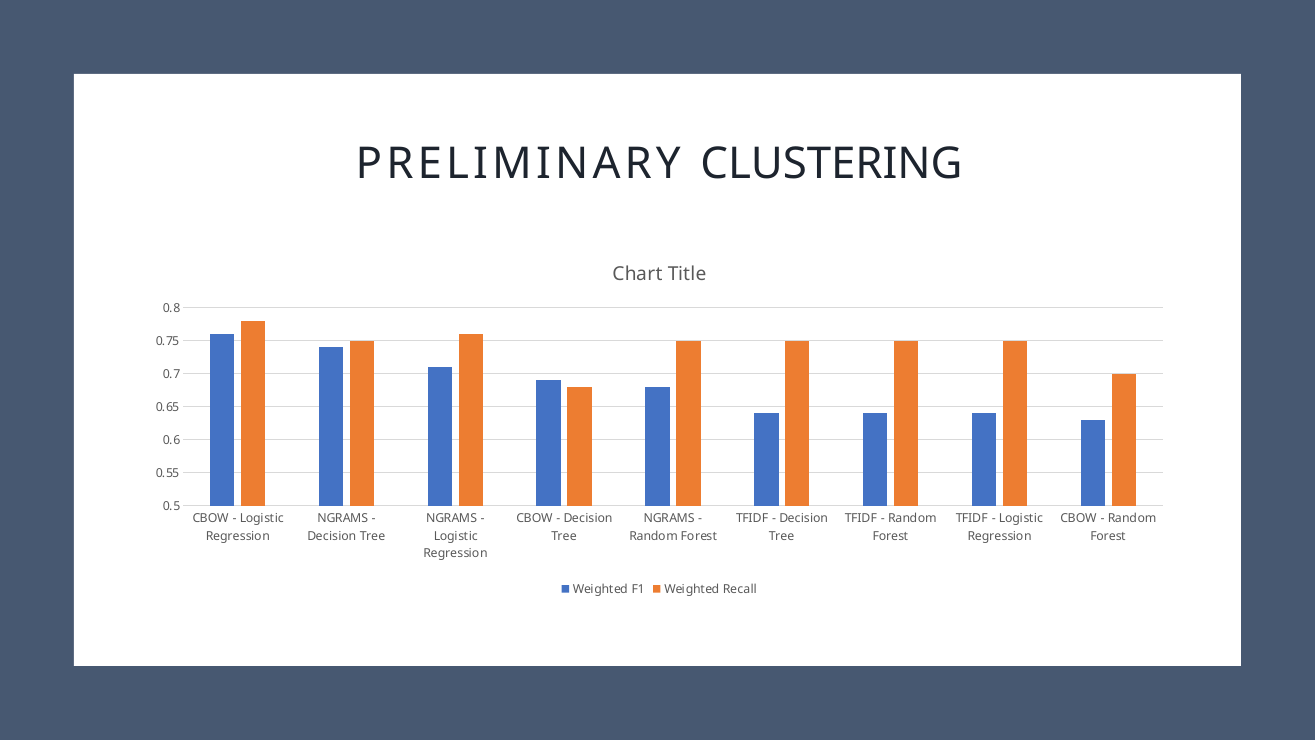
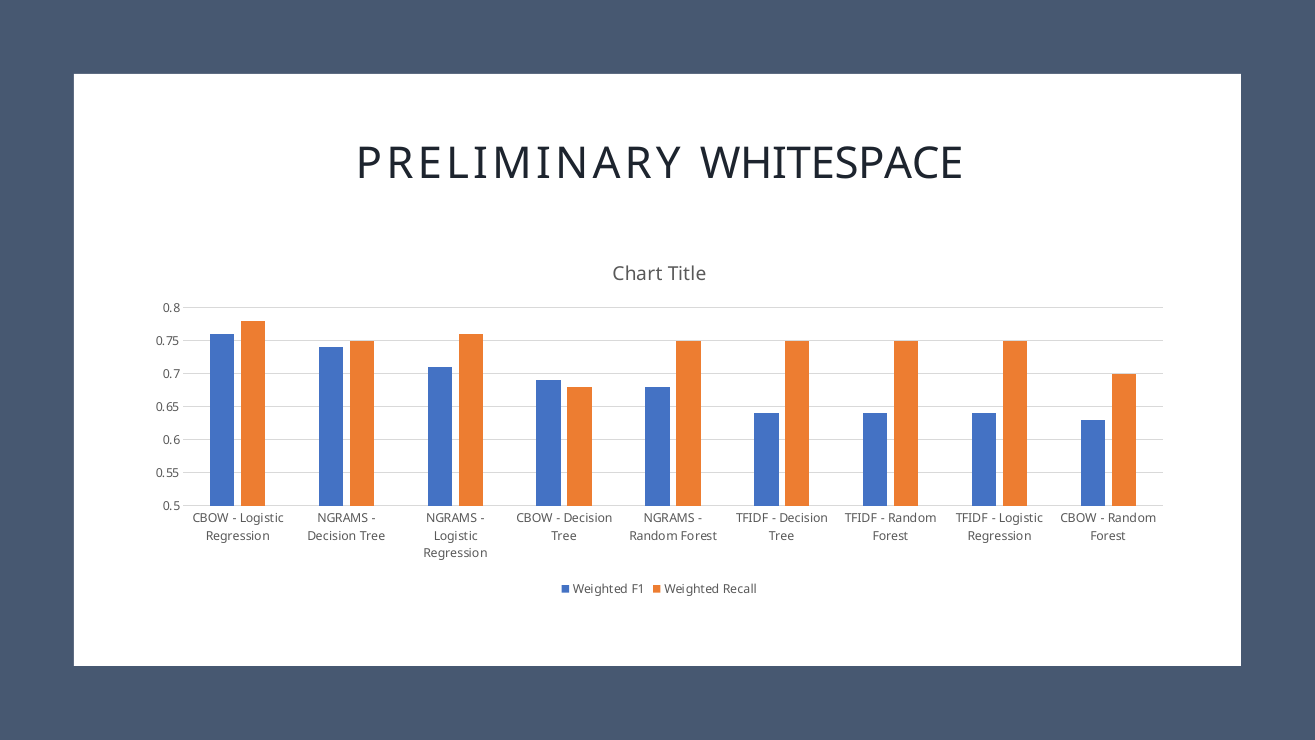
CLUSTERING: CLUSTERING -> WHITESPACE
